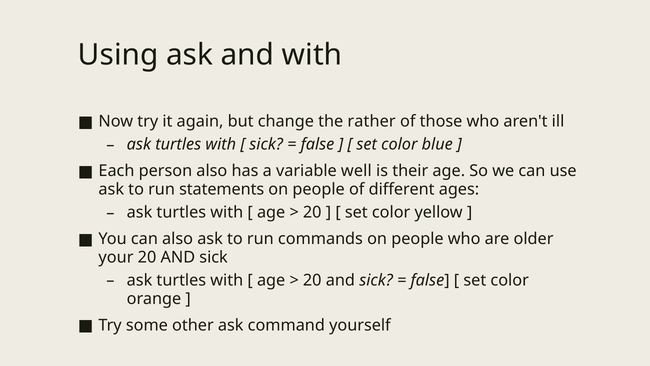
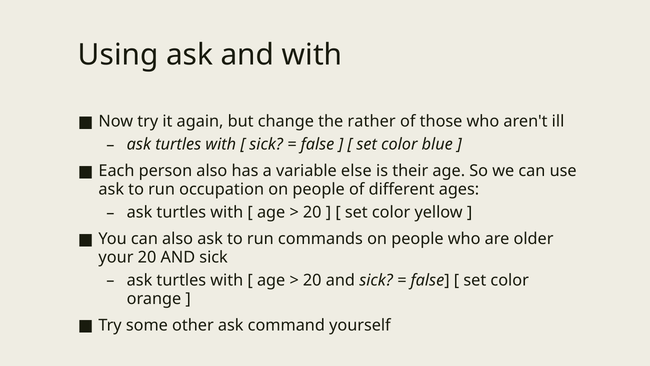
well: well -> else
statements: statements -> occupation
